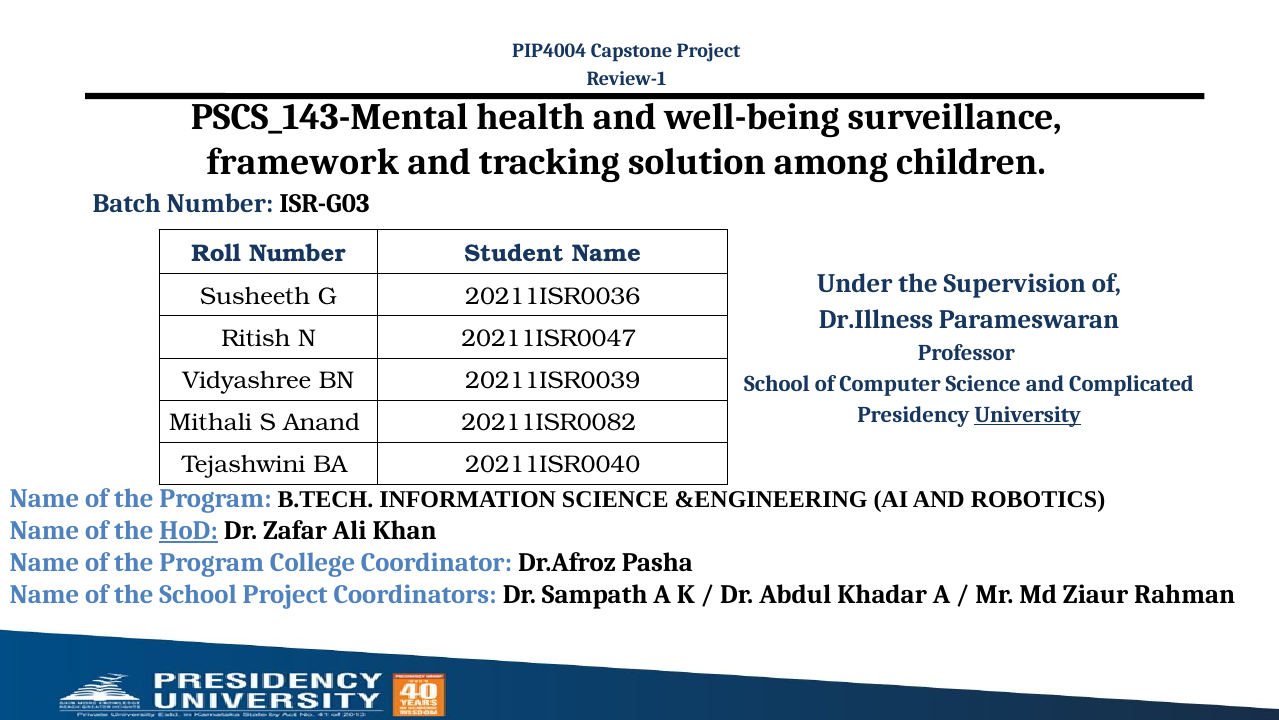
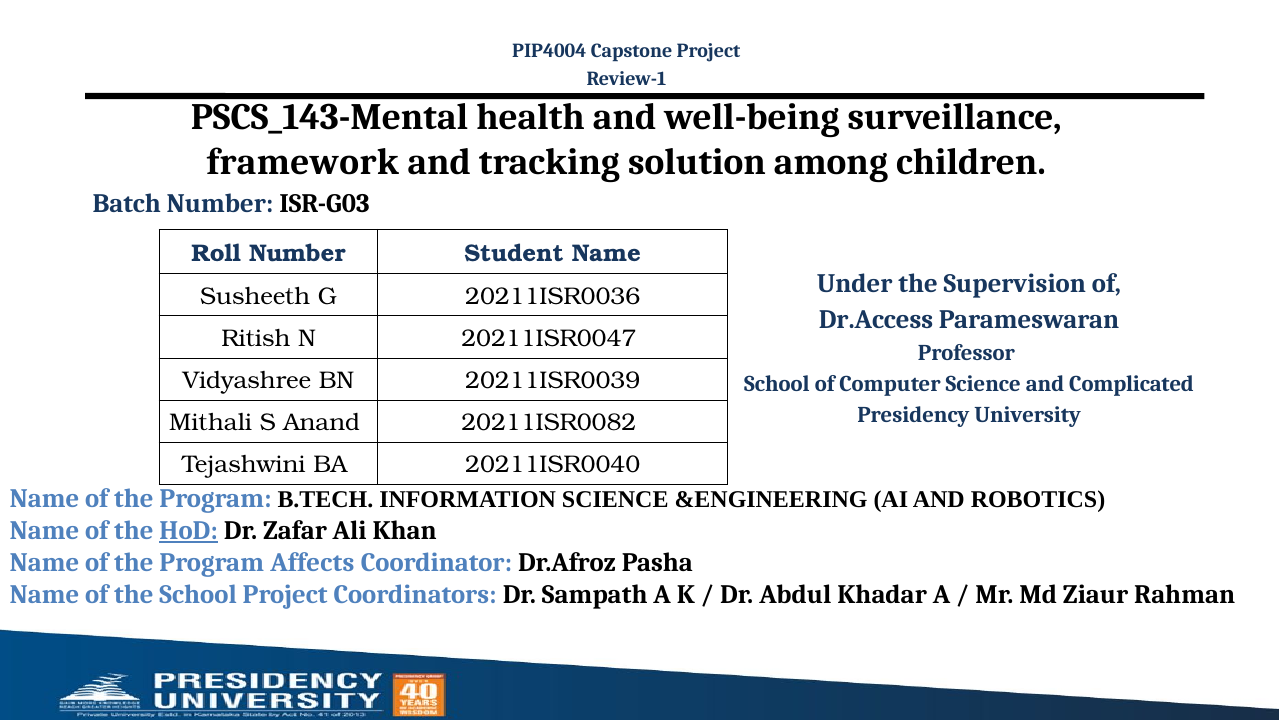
Dr.Illness: Dr.Illness -> Dr.Access
University underline: present -> none
College: College -> Affects
